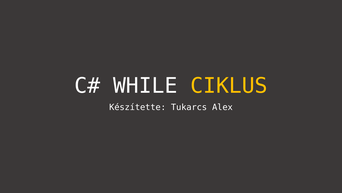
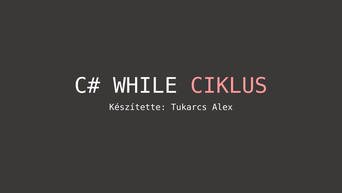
CIKLUS colour: yellow -> pink
